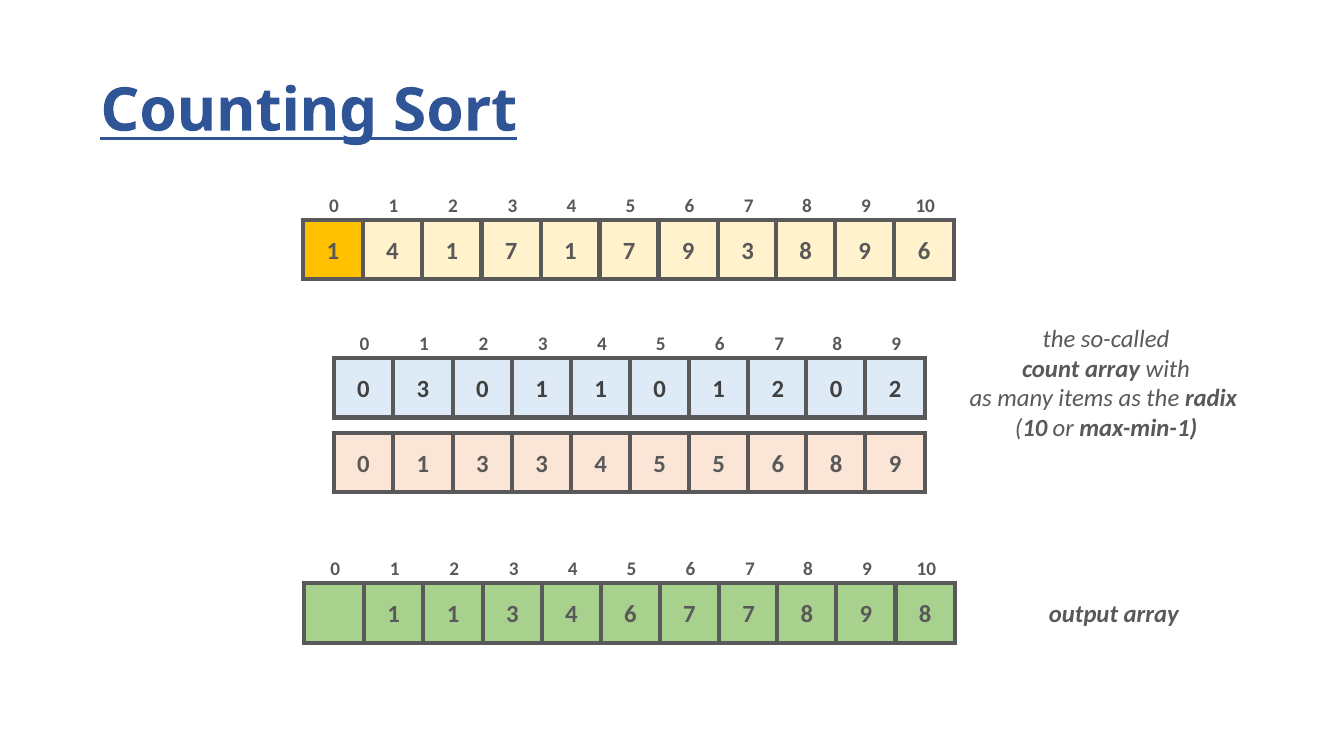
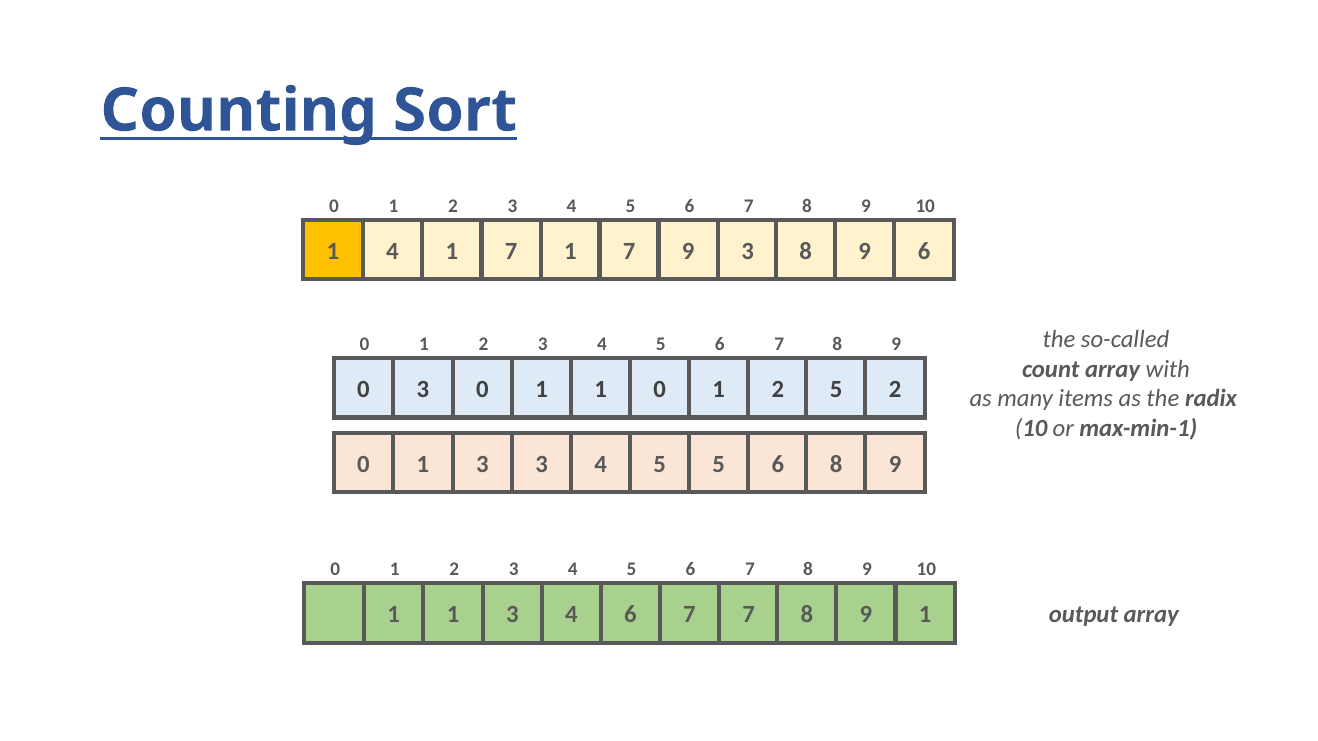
1 2 0: 0 -> 5
7 8 9 8: 8 -> 1
